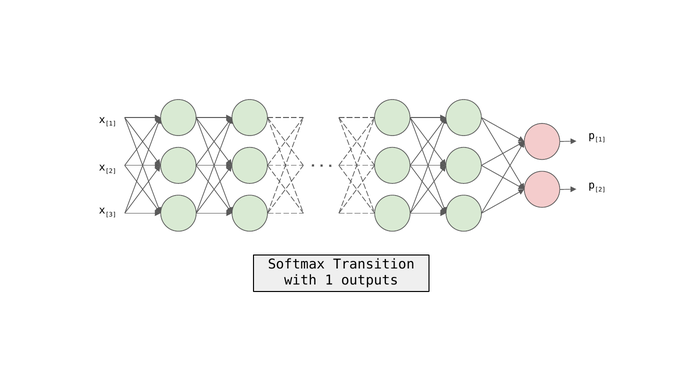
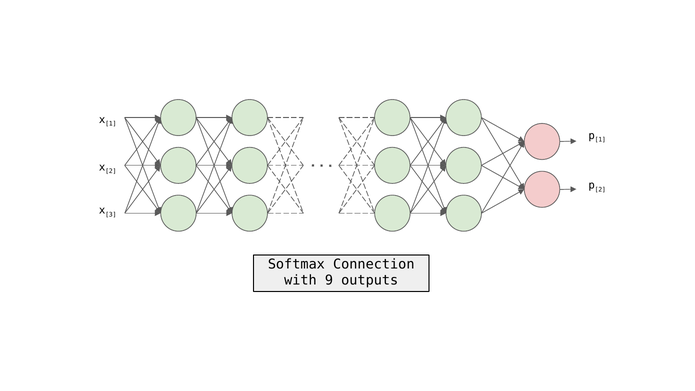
Transition: Transition -> Connection
with 1: 1 -> 9
